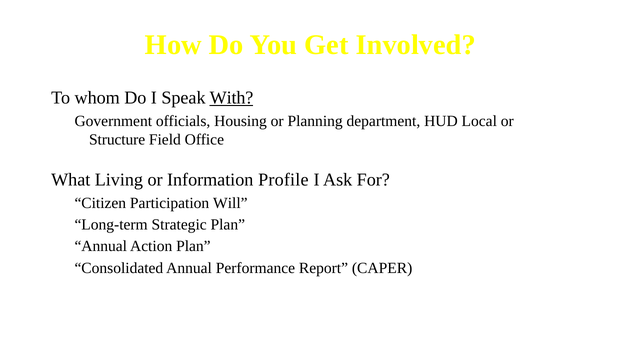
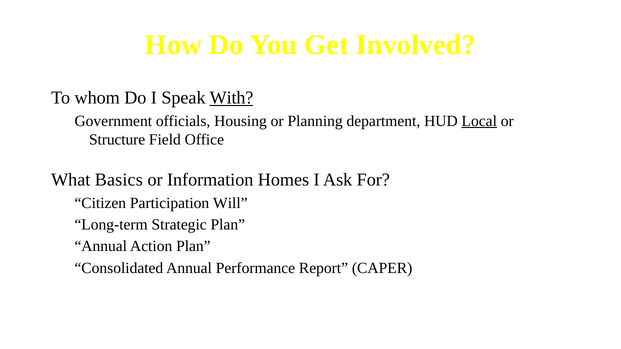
Local underline: none -> present
Living: Living -> Basics
Profile: Profile -> Homes
